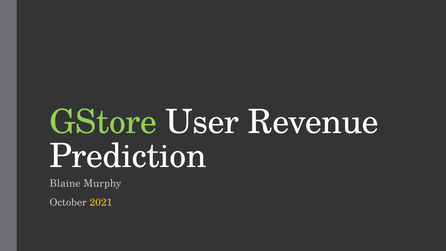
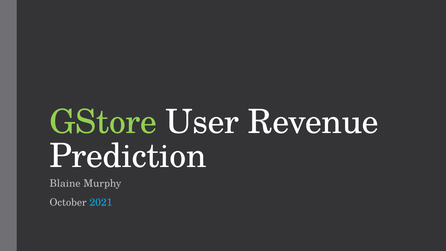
2021 colour: yellow -> light blue
